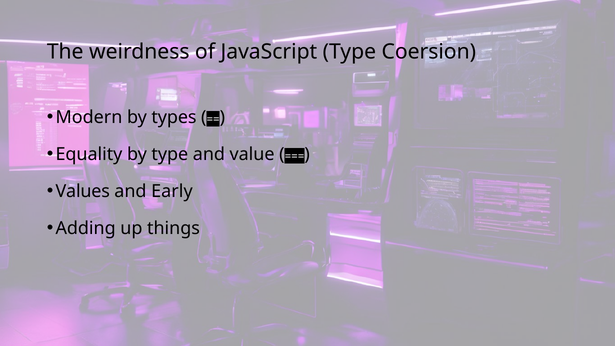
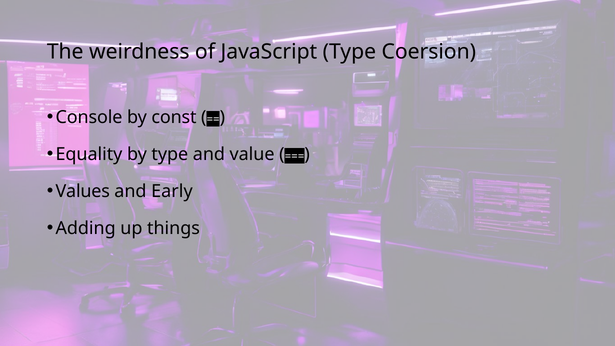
Modern: Modern -> Console
types: types -> const
